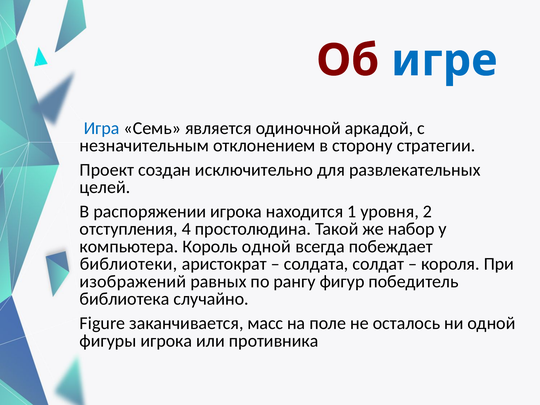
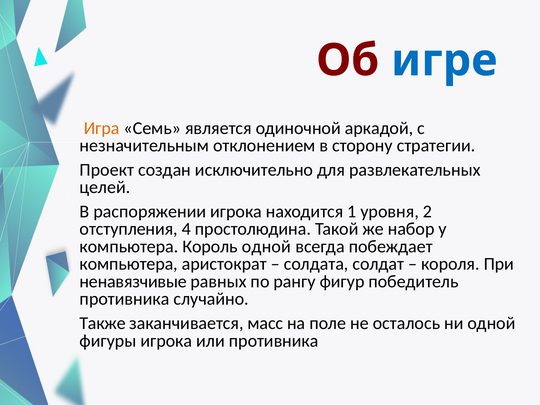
Игра colour: blue -> orange
библиотеки at (129, 264): библиотеки -> компьютера
изображений: изображений -> ненавязчивые
библиотека at (125, 299): библиотека -> противника
Figure: Figure -> Также
